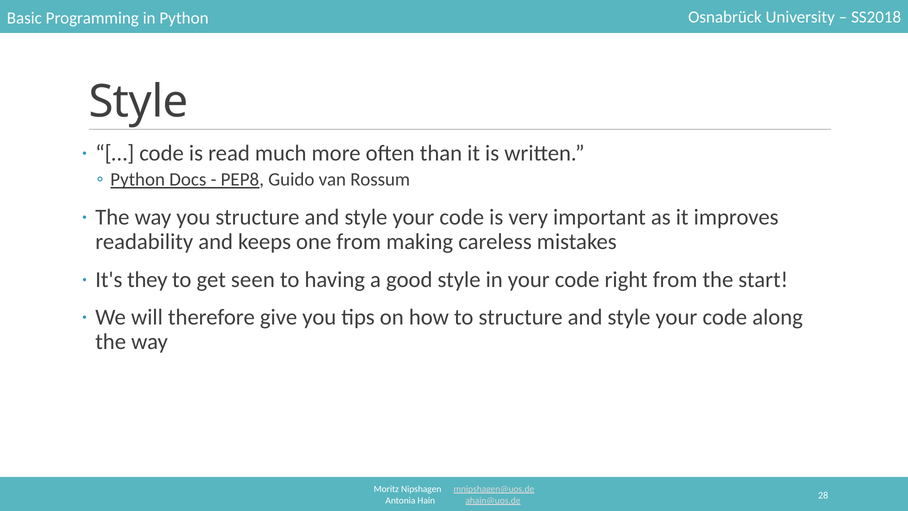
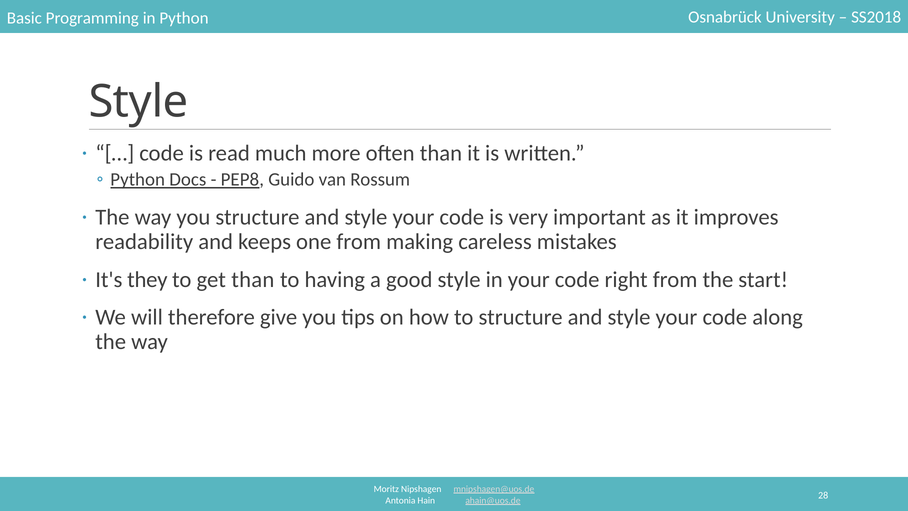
get seen: seen -> than
